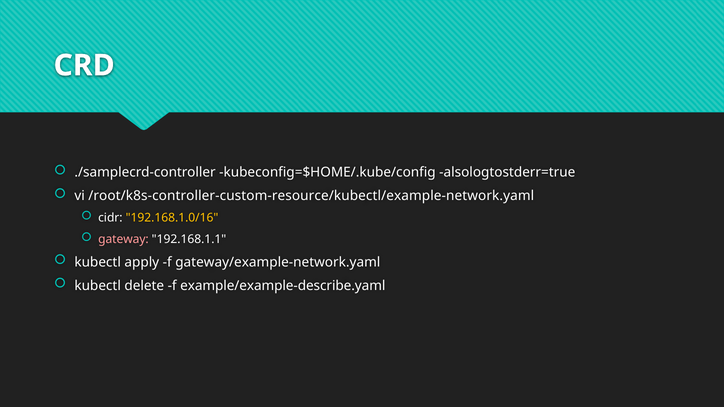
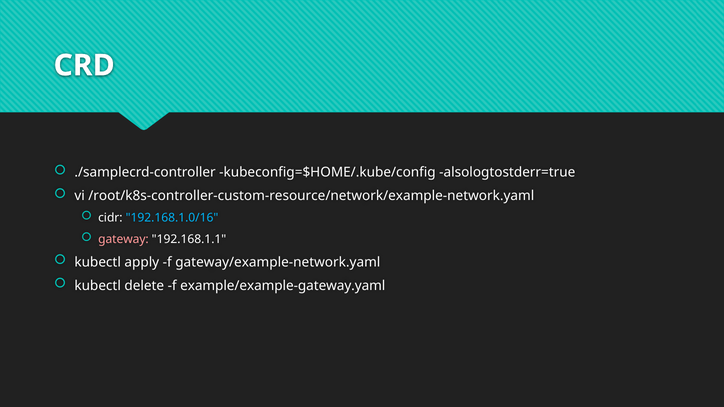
/root/k8s-controller-custom-resource/kubectl/example-network.yaml: /root/k8s-controller-custom-resource/kubectl/example-network.yaml -> /root/k8s-controller-custom-resource/network/example-network.yaml
192.168.1.0/16 colour: yellow -> light blue
example/example-describe.yaml: example/example-describe.yaml -> example/example-gateway.yaml
